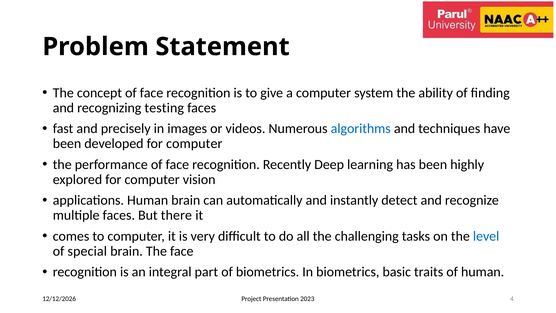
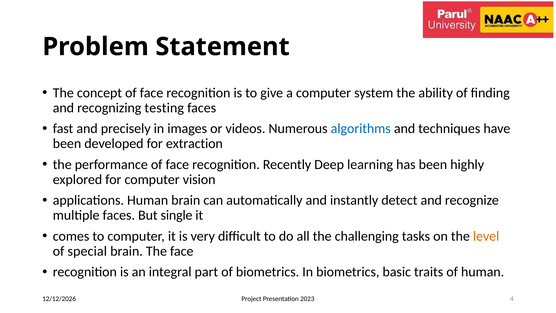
developed for computer: computer -> extraction
there: there -> single
level colour: blue -> orange
